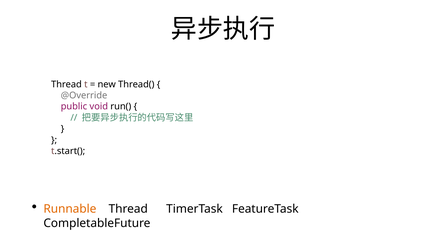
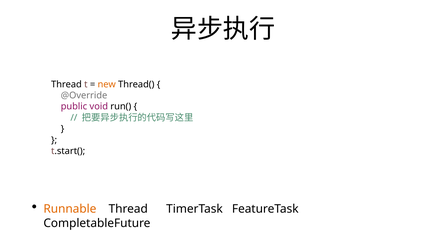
new colour: black -> orange
